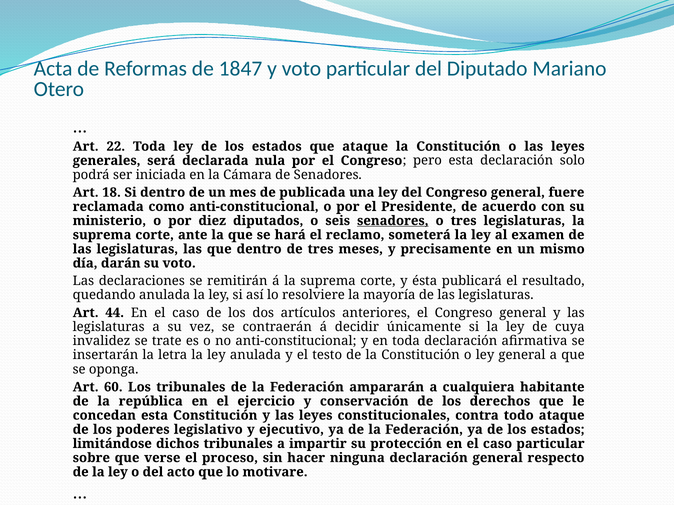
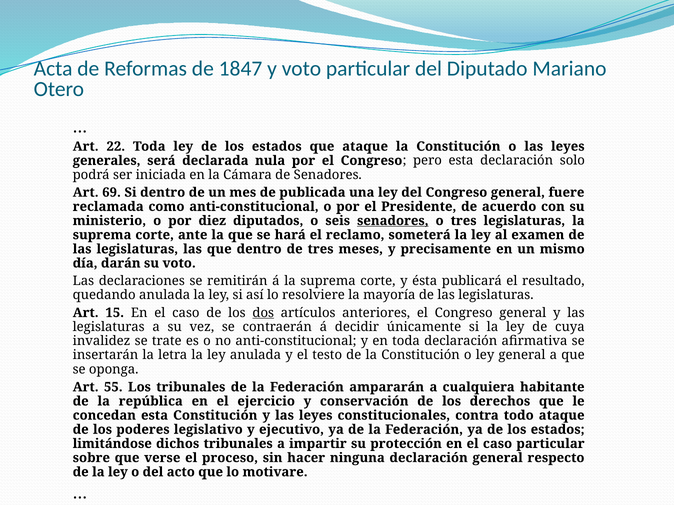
18: 18 -> 69
44: 44 -> 15
dos underline: none -> present
60: 60 -> 55
